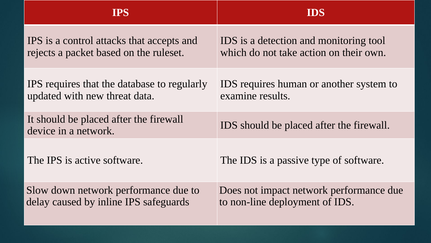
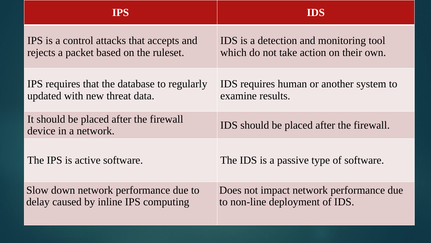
safeguards: safeguards -> computing
